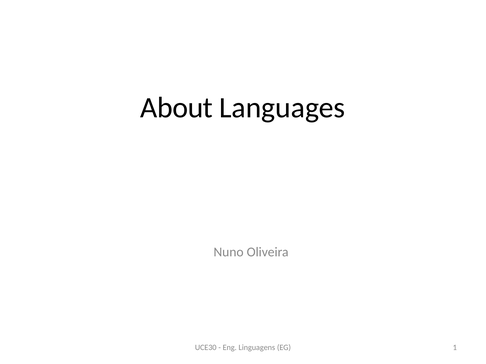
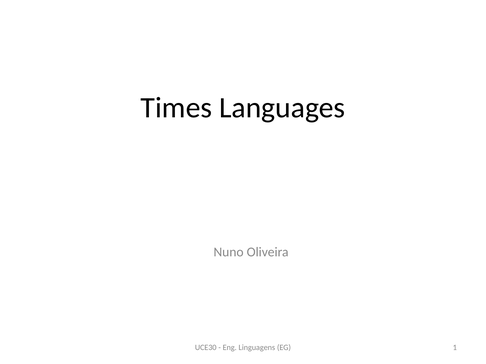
About: About -> Times
